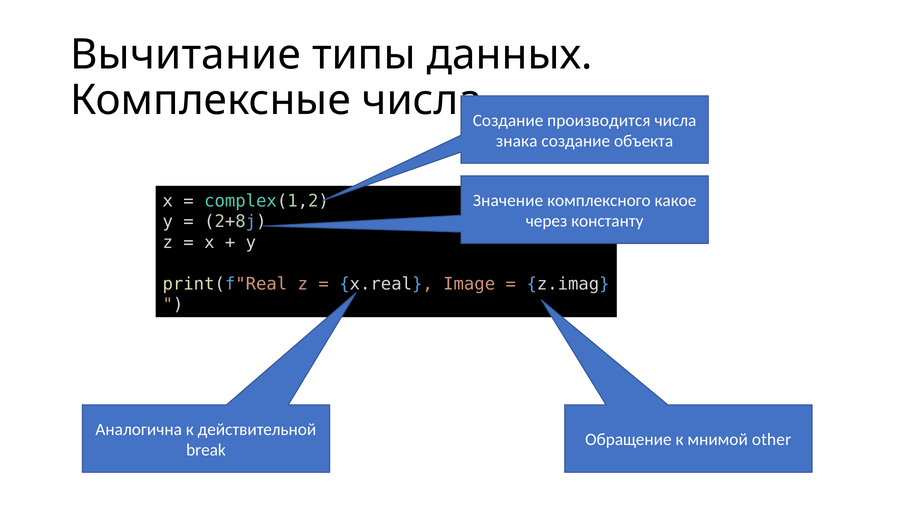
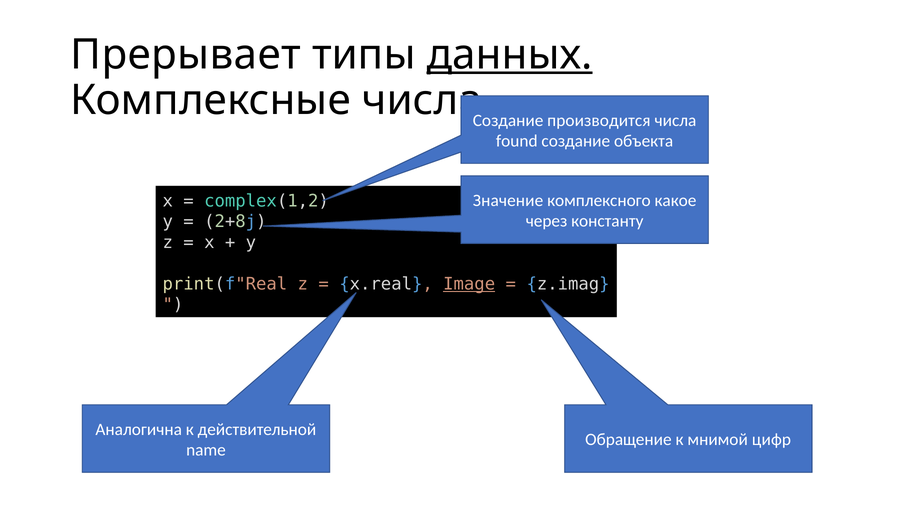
Вычитание: Вычитание -> Прерывает
данных underline: none -> present
знака: знака -> found
Image underline: none -> present
other: other -> цифр
break: break -> name
